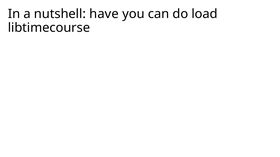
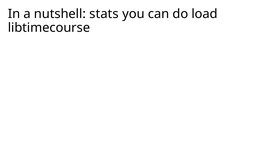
have: have -> stats
